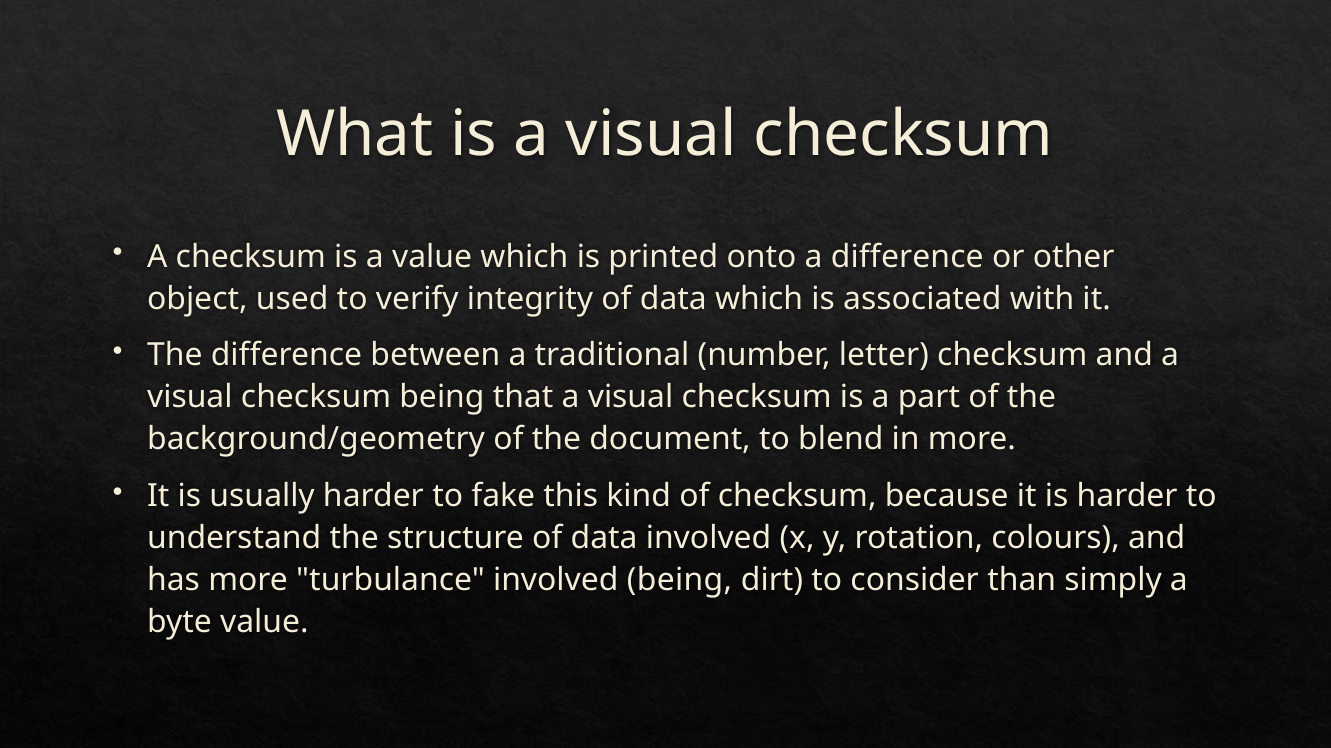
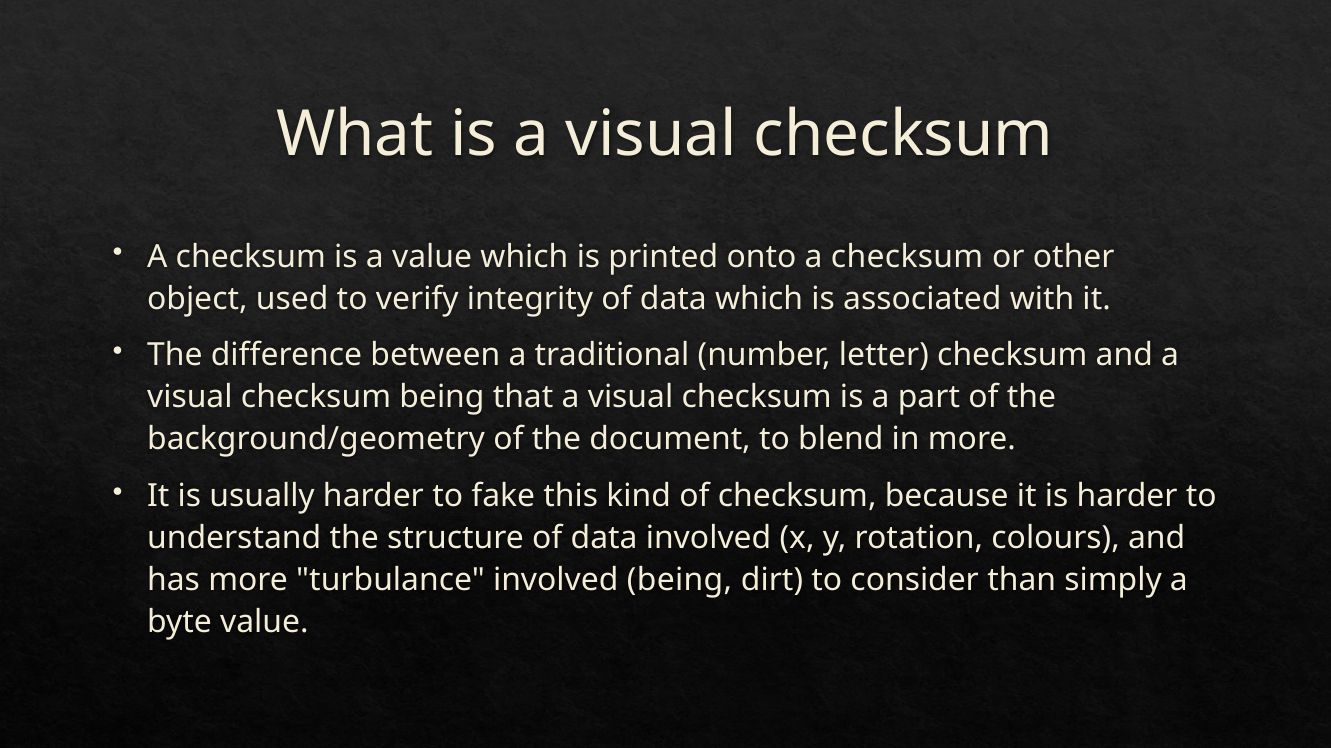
onto a difference: difference -> checksum
